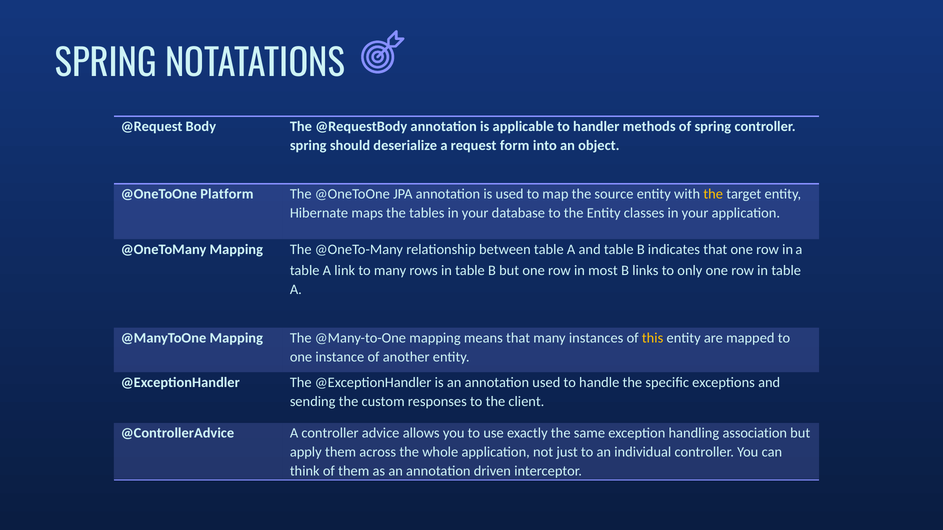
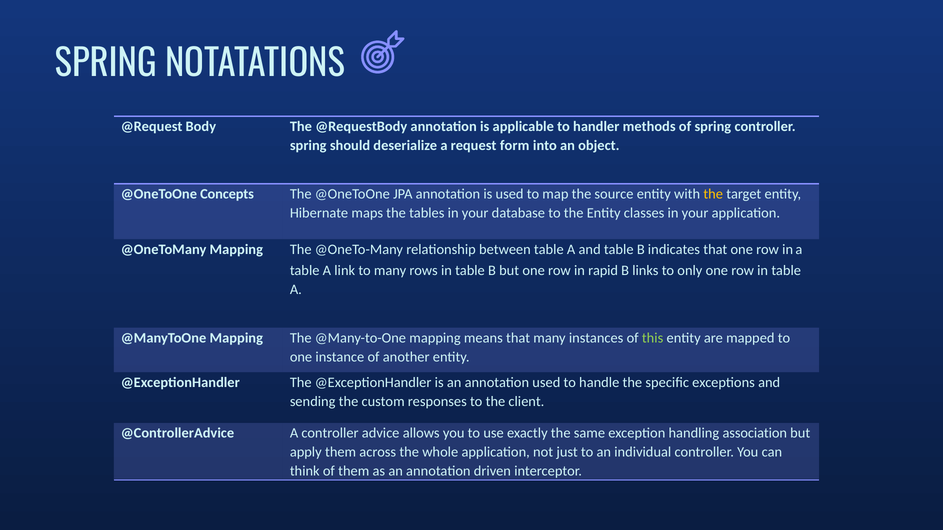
Platform: Platform -> Concepts
most: most -> rapid
this colour: yellow -> light green
